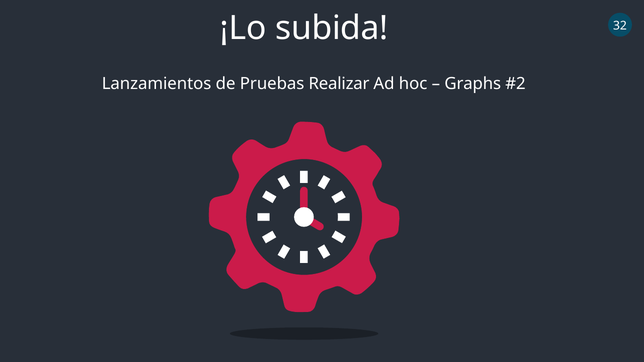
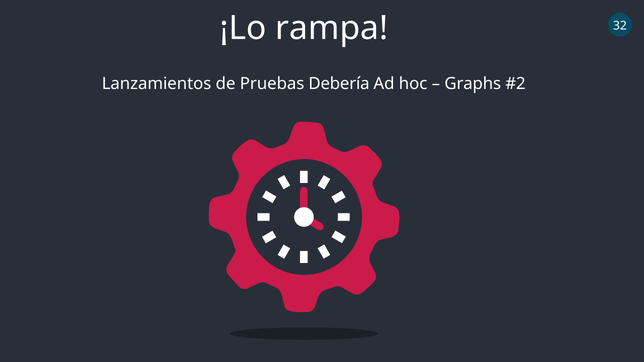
subida: subida -> rampa
Realizar: Realizar -> Debería
